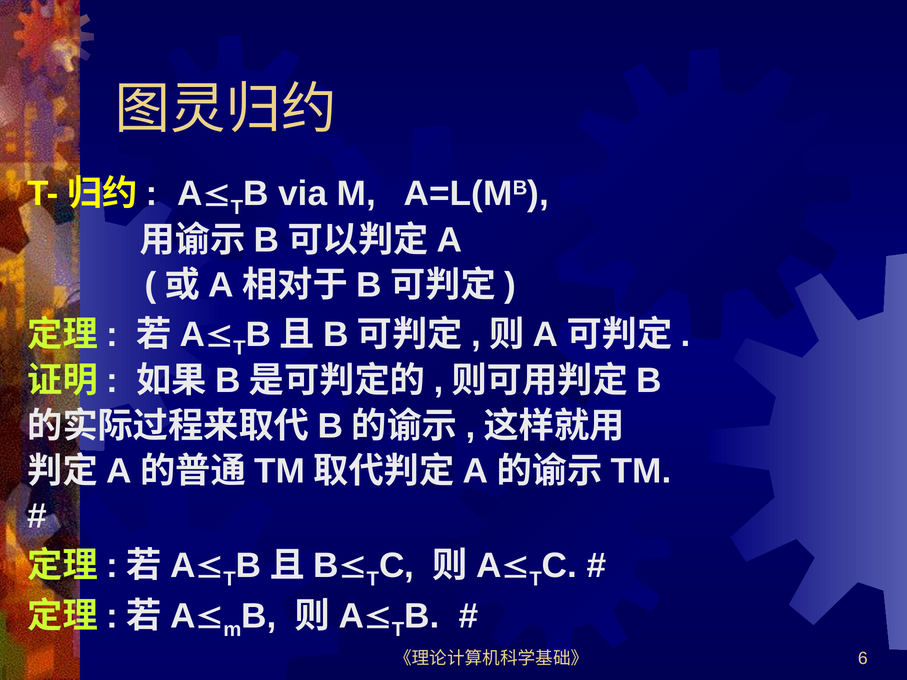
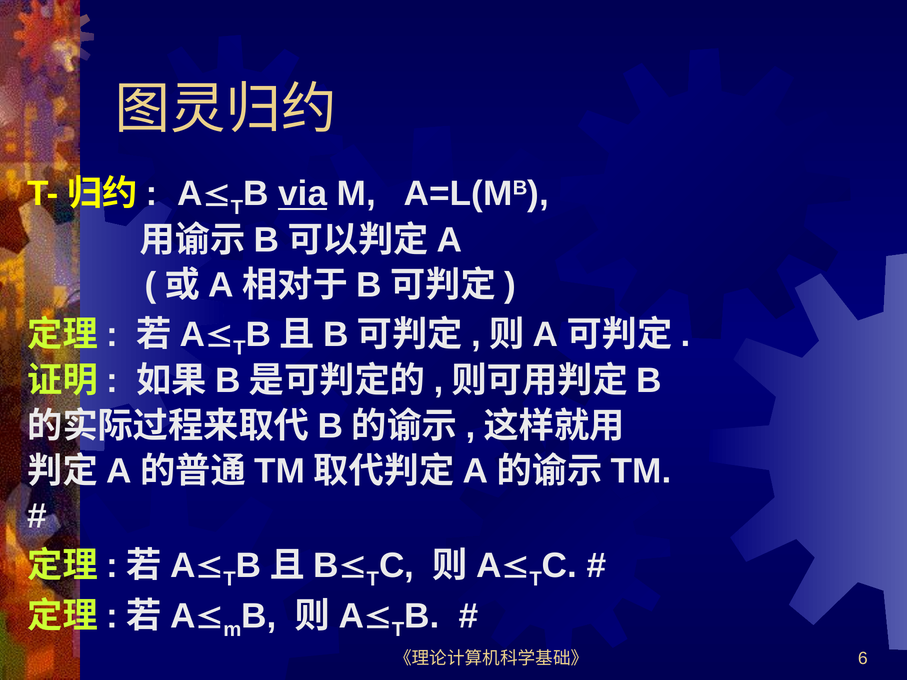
via underline: none -> present
